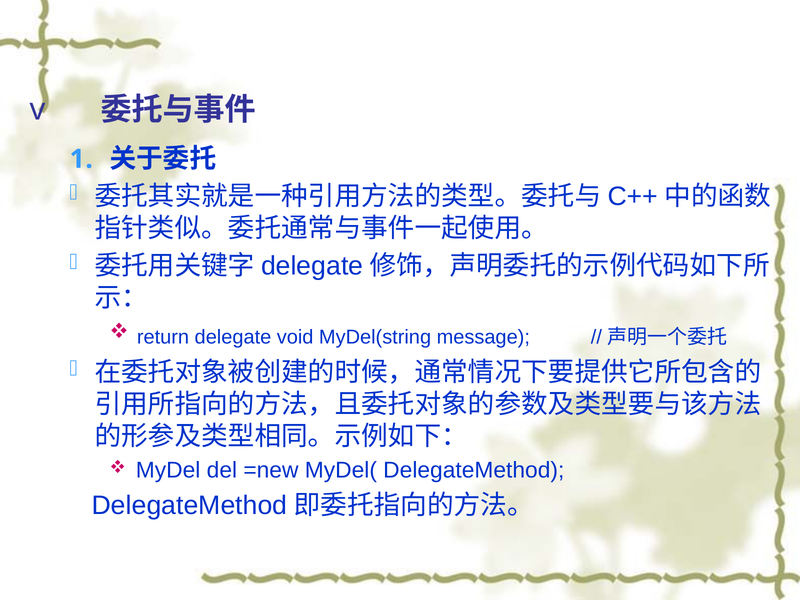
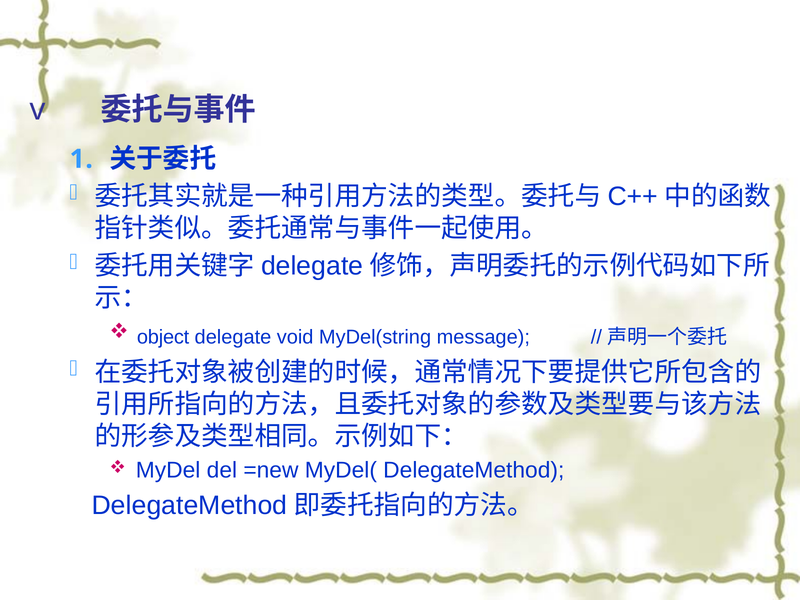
return: return -> object
